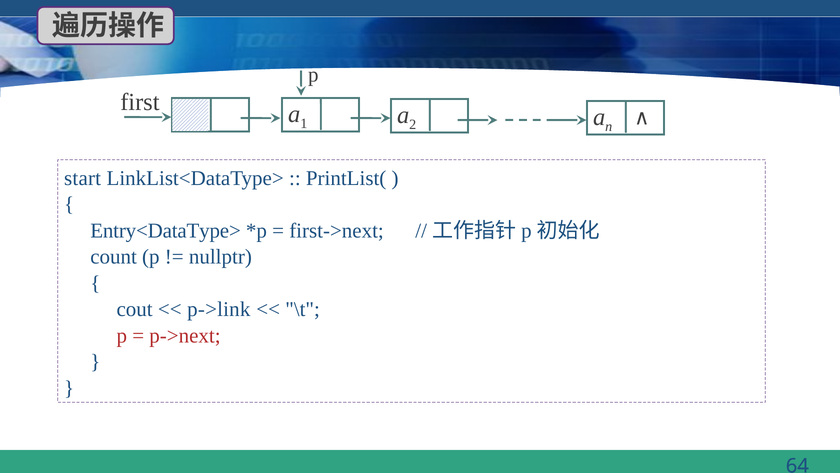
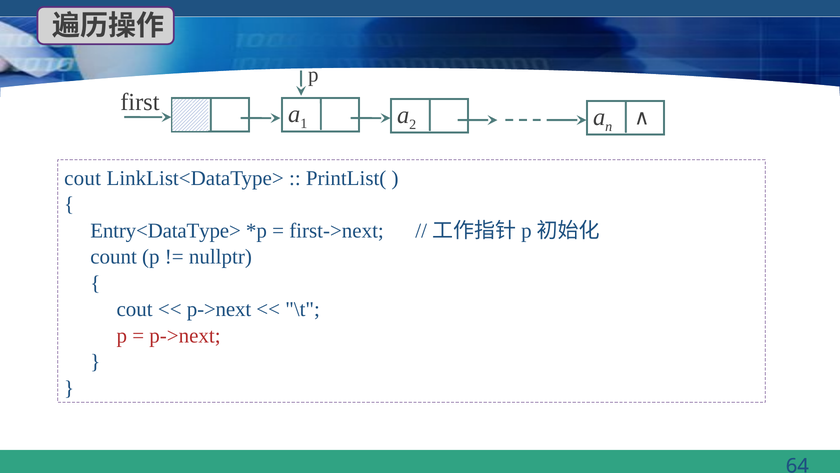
start at (83, 178): start -> cout
p->link at (219, 309): p->link -> p->next
